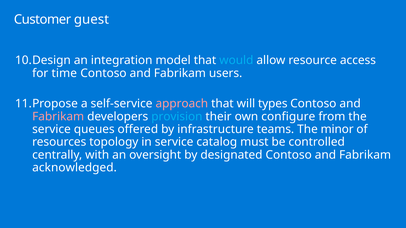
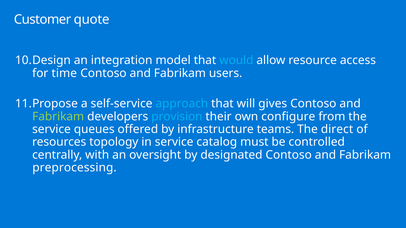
guest: guest -> quote
approach colour: pink -> light blue
types: types -> gives
Fabrikam at (58, 117) colour: pink -> light green
minor: minor -> direct
acknowledged: acknowledged -> preprocessing
